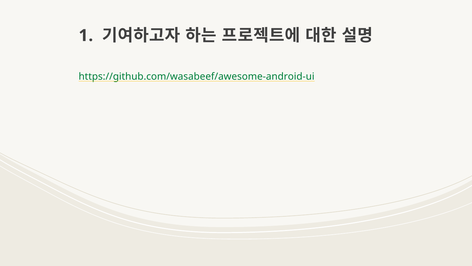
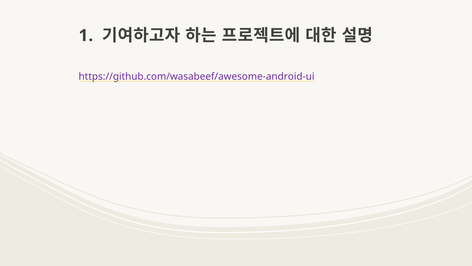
https://github.com/wasabeef/awesome-android-ui colour: green -> purple
